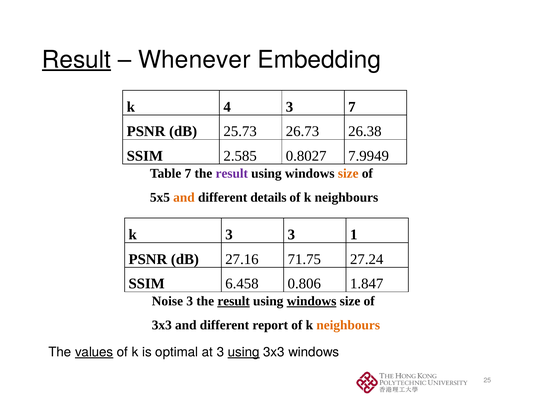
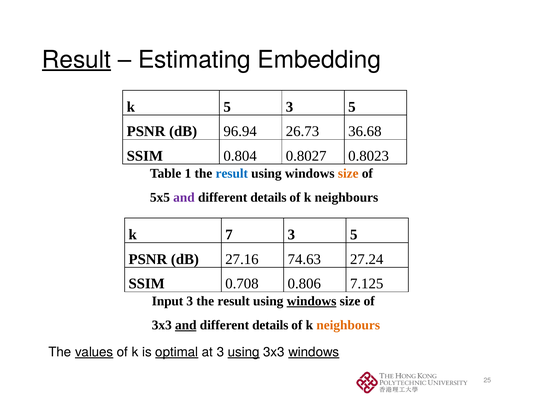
Whenever: Whenever -> Estimating
k 4: 4 -> 5
7 at (352, 107): 7 -> 5
25.73: 25.73 -> 96.94
26.38: 26.38 -> 36.68
2.585: 2.585 -> 0.804
7.9949: 7.9949 -> 0.8023
Table 7: 7 -> 1
result at (232, 174) colour: purple -> blue
and at (184, 198) colour: orange -> purple
k 3: 3 -> 7
1 at (354, 235): 1 -> 5
71.75: 71.75 -> 74.63
6.458: 6.458 -> 0.708
1.847: 1.847 -> 7.125
Noise: Noise -> Input
result at (234, 302) underline: present -> none
and at (186, 326) underline: none -> present
report at (270, 326): report -> details
optimal underline: none -> present
windows at (314, 353) underline: none -> present
